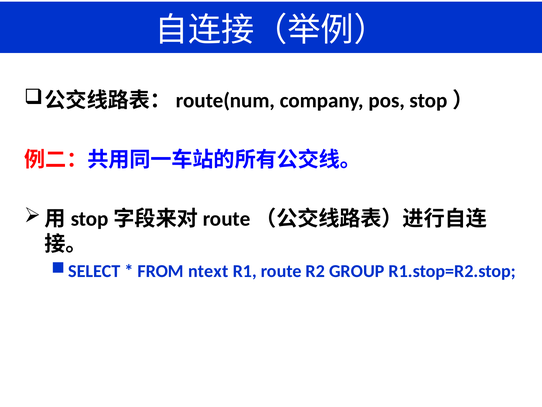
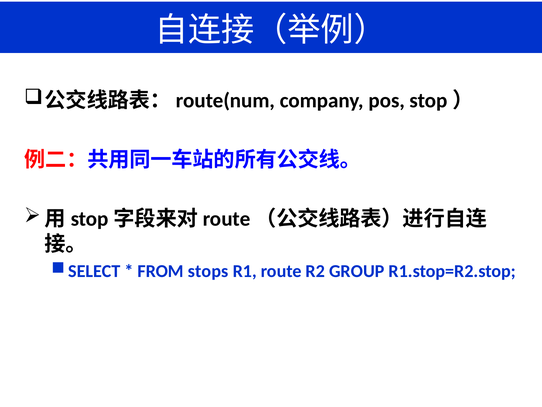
ntext: ntext -> stops
